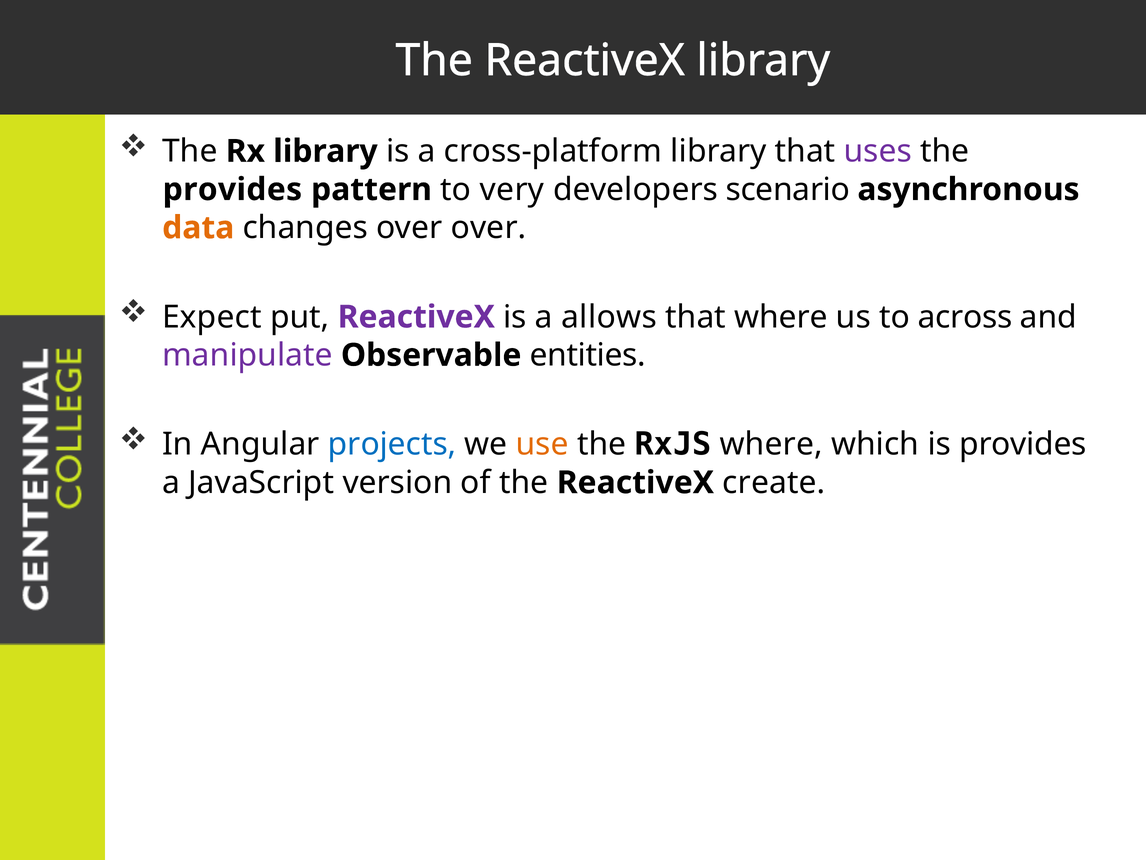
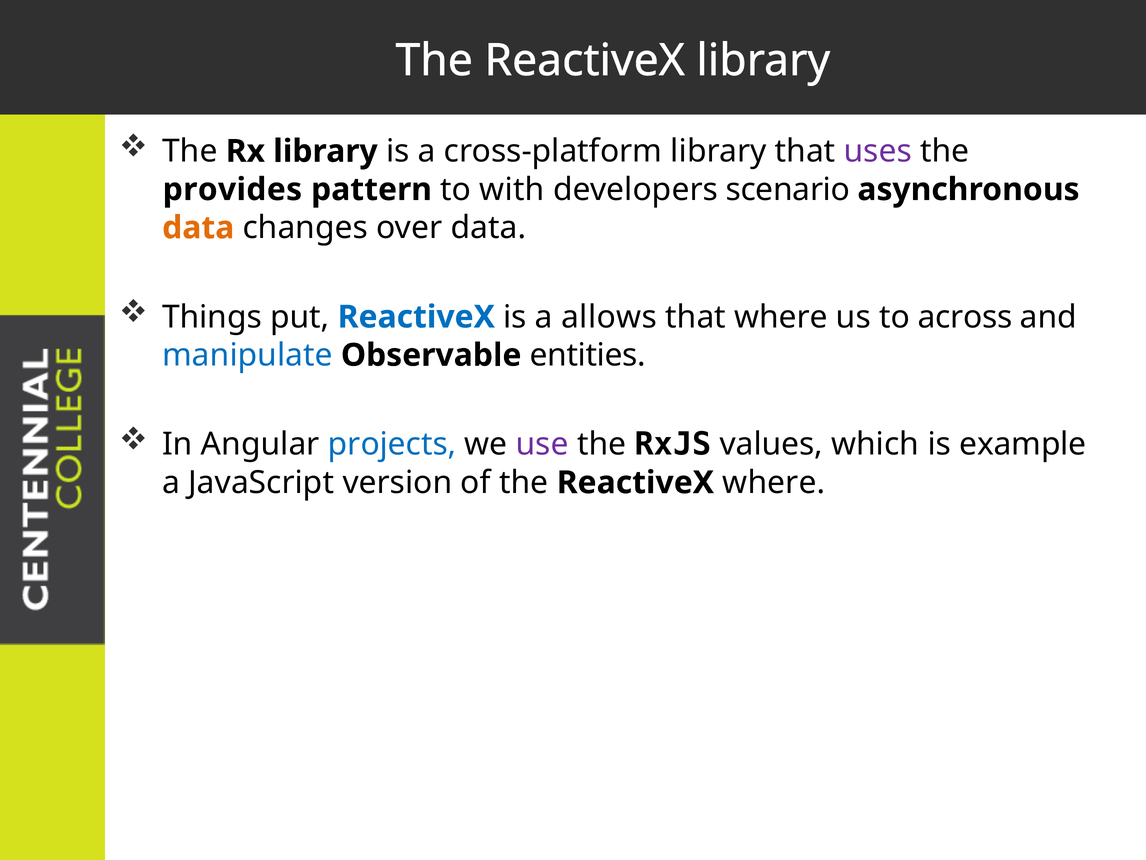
very: very -> with
over over: over -> data
Expect: Expect -> Things
ReactiveX at (416, 317) colour: purple -> blue
manipulate colour: purple -> blue
use colour: orange -> purple
RxJS where: where -> values
is provides: provides -> example
ReactiveX create: create -> where
